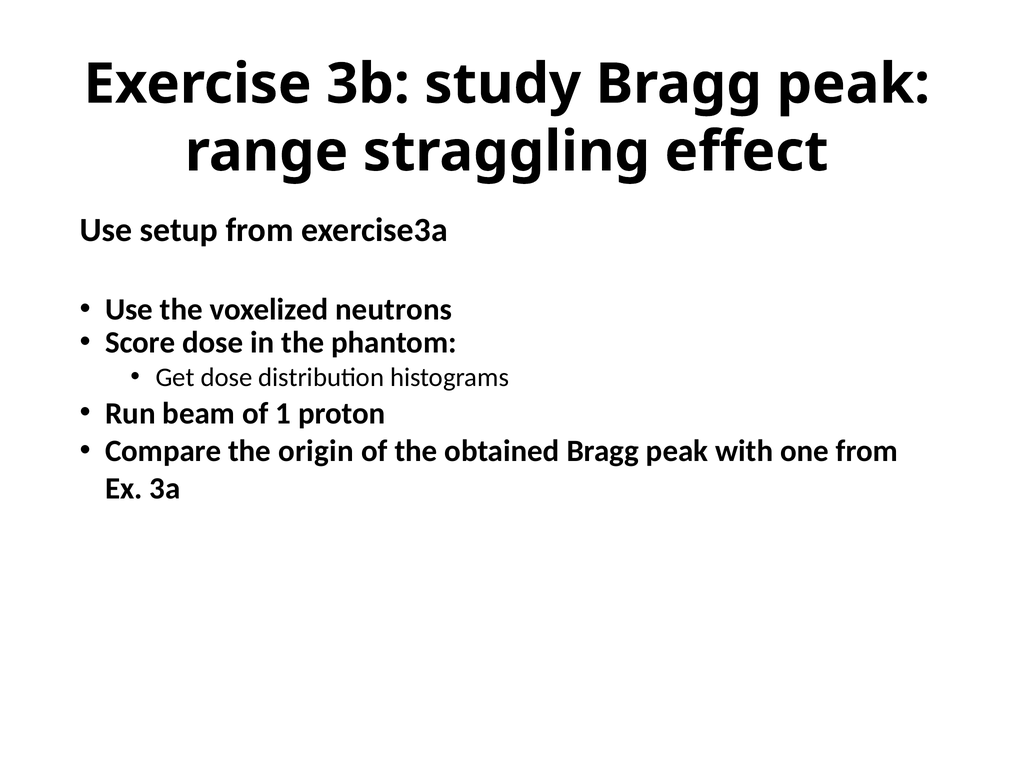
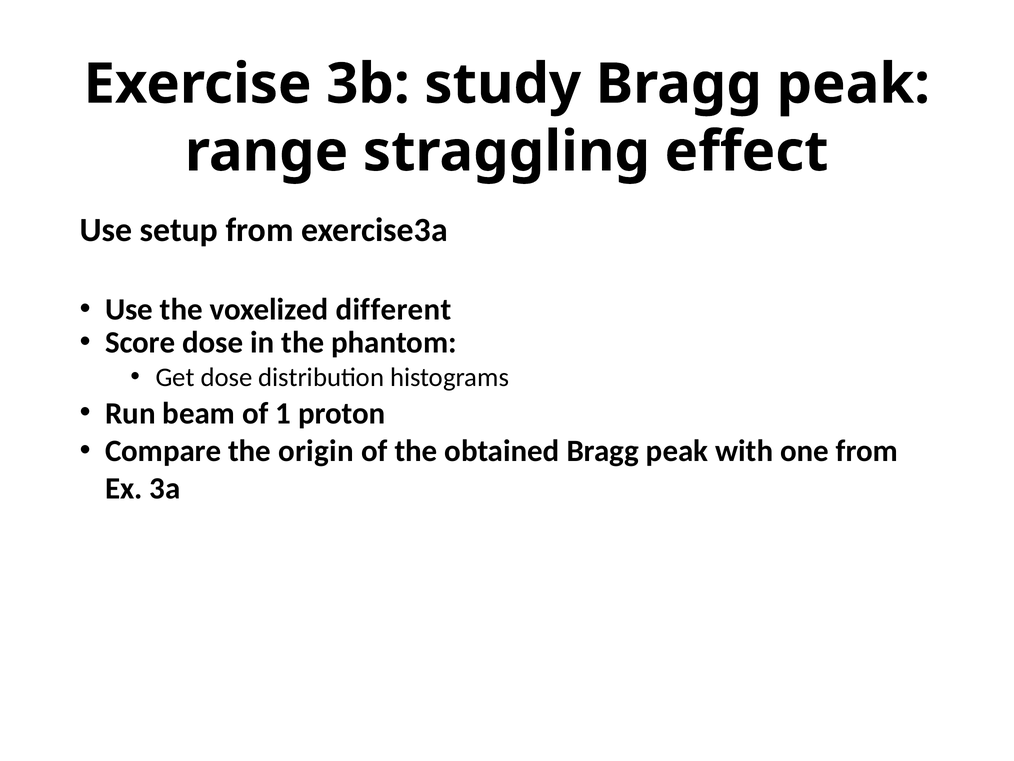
neutrons: neutrons -> different
